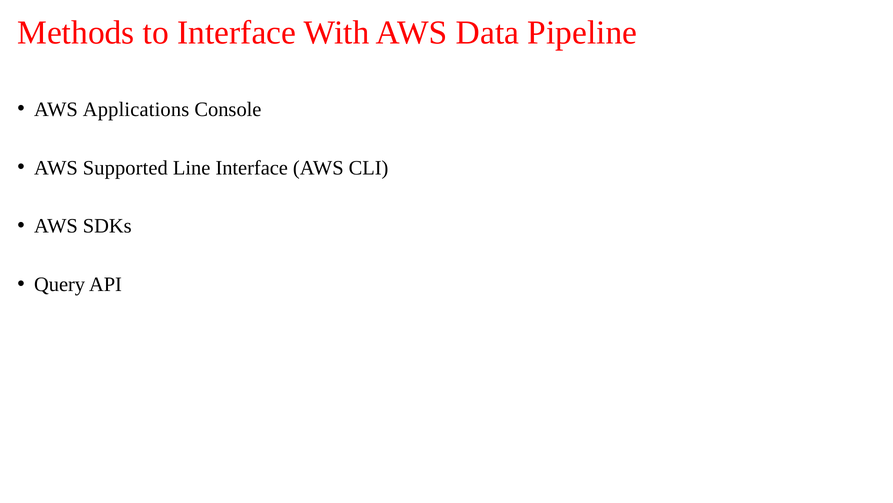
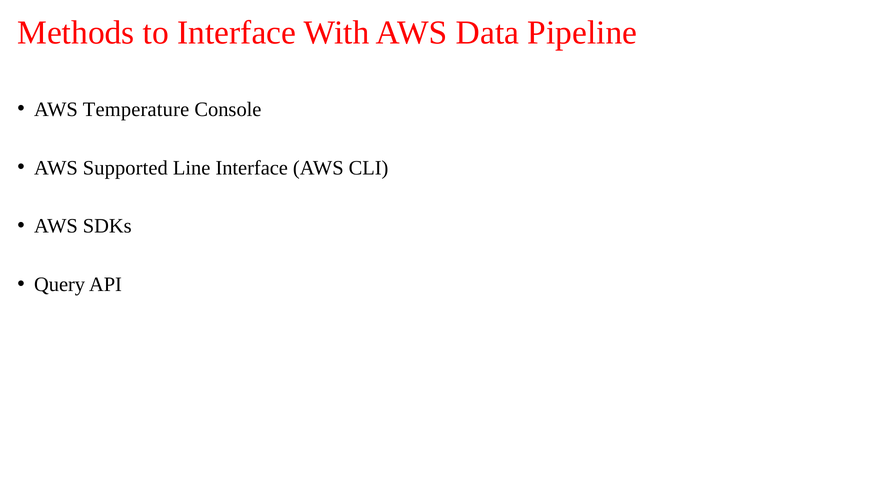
Applications: Applications -> Temperature
